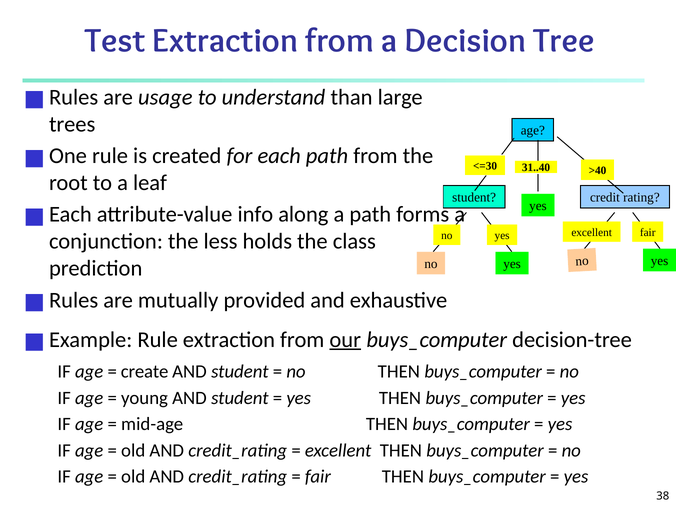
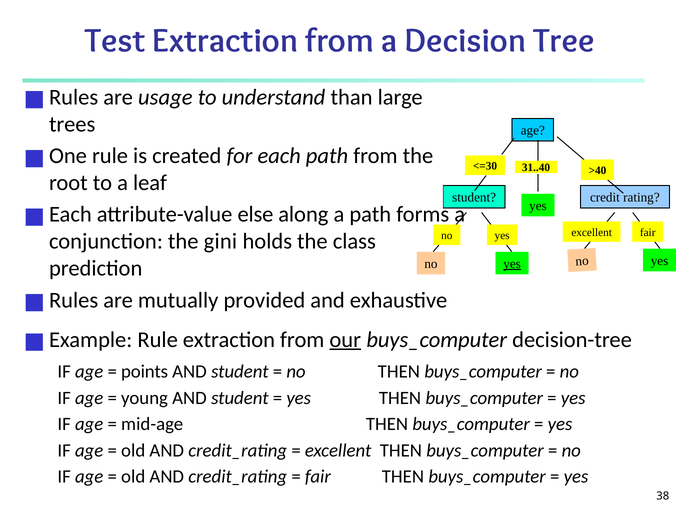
info: info -> else
less: less -> gini
yes at (512, 264) underline: none -> present
create: create -> points
